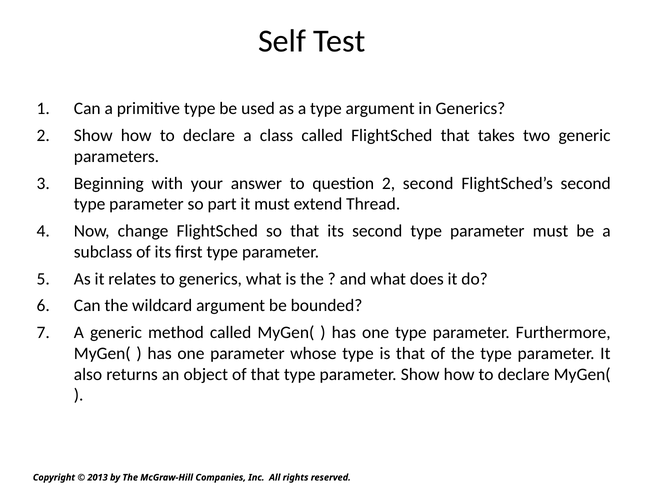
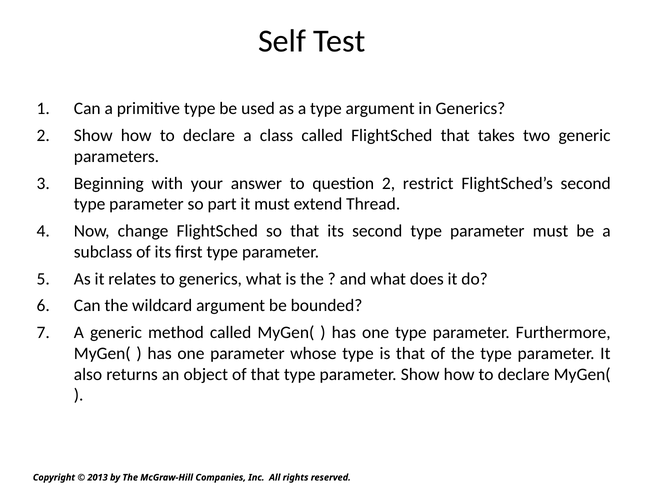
2 second: second -> restrict
